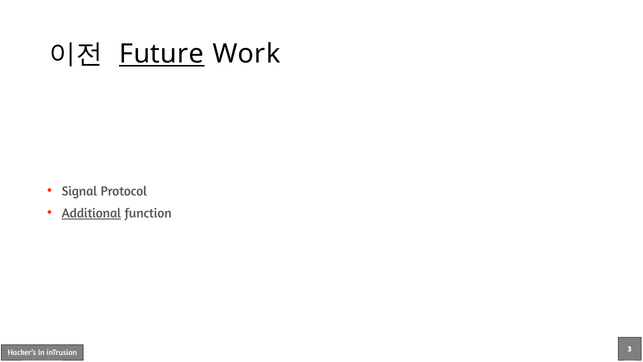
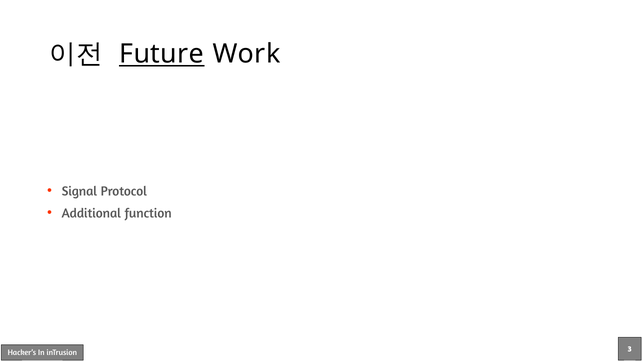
Additional underline: present -> none
